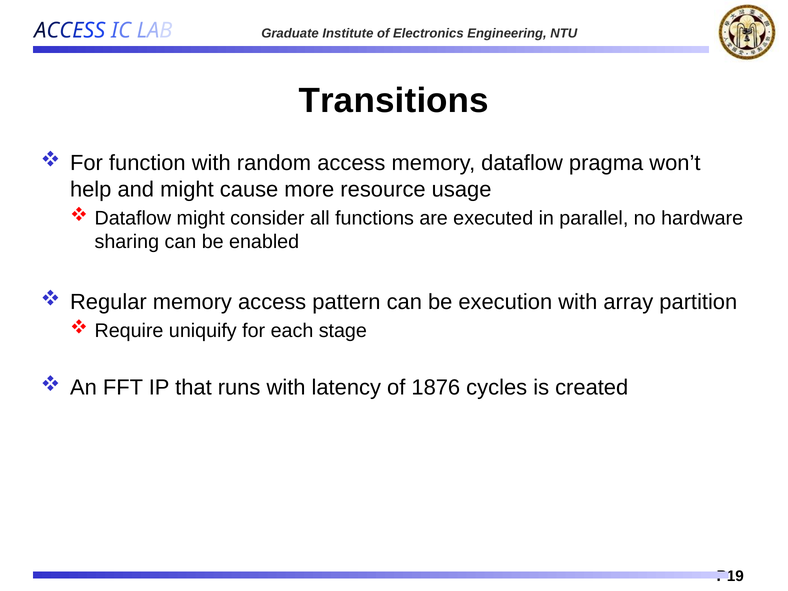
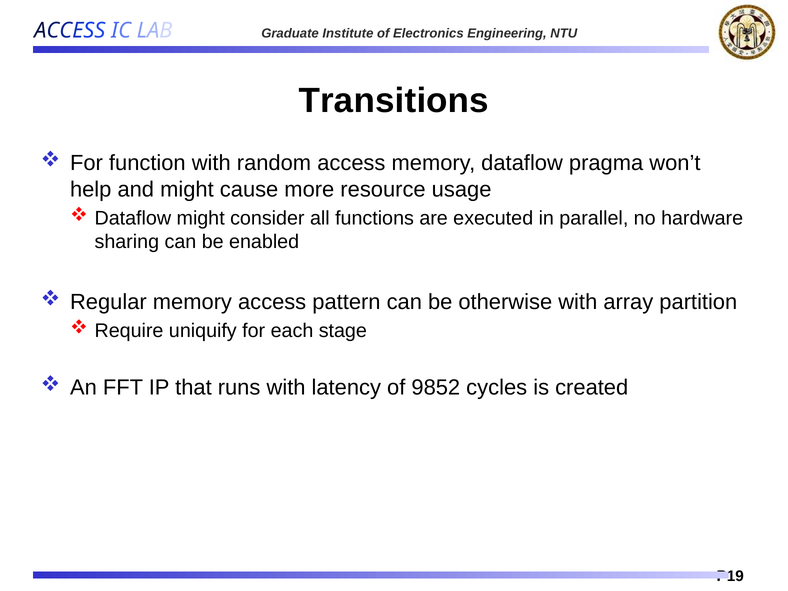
execution: execution -> otherwise
1876: 1876 -> 9852
